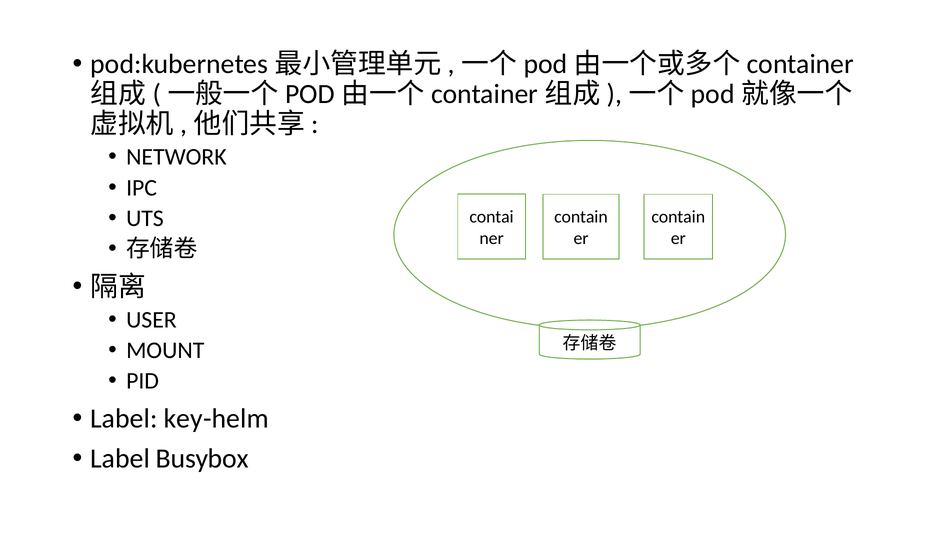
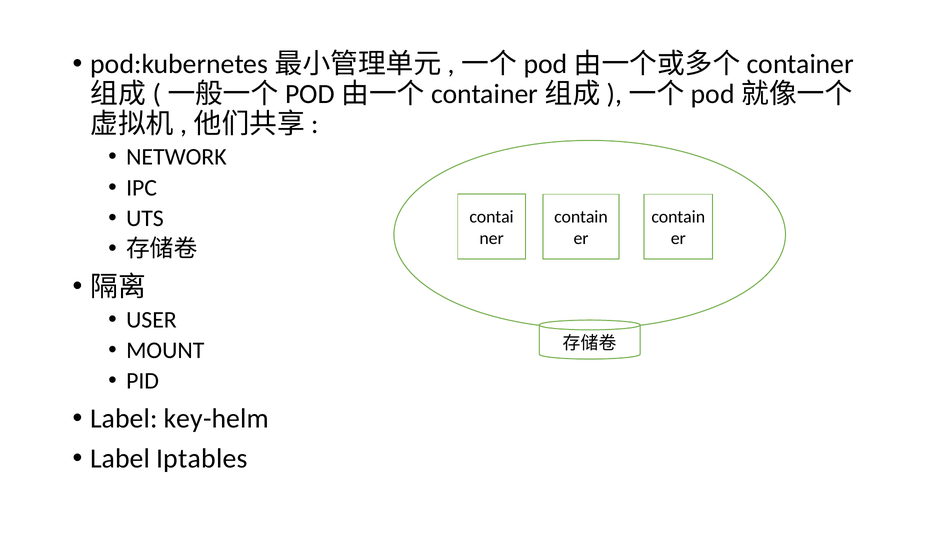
Busybox: Busybox -> Iptables
